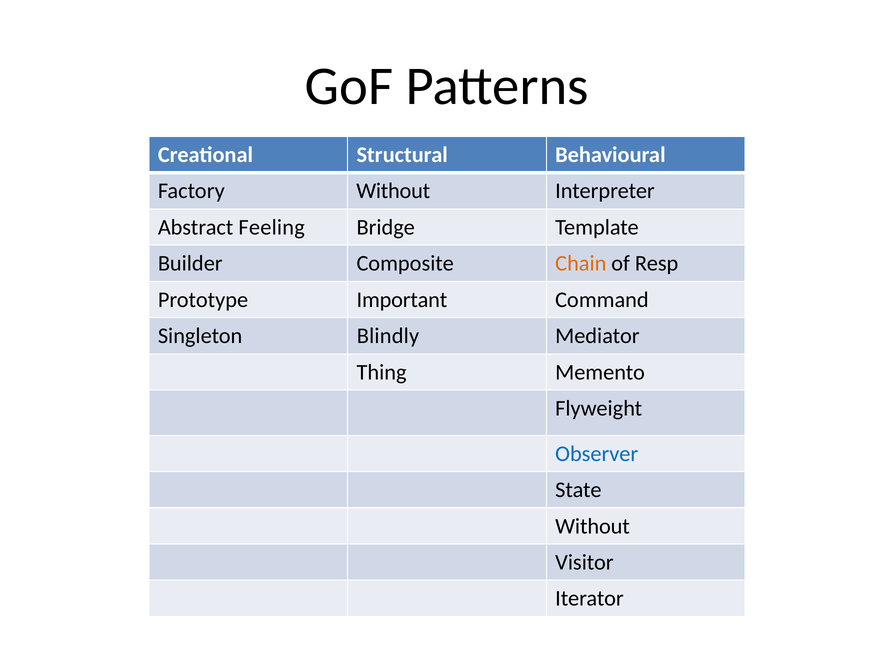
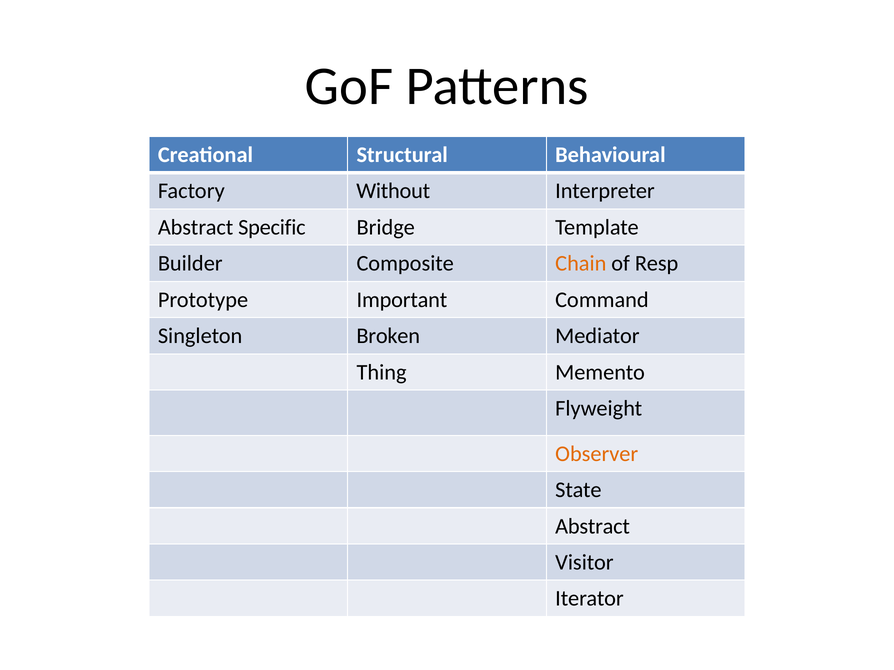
Feeling: Feeling -> Specific
Blindly: Blindly -> Broken
Observer colour: blue -> orange
Without at (593, 527): Without -> Abstract
